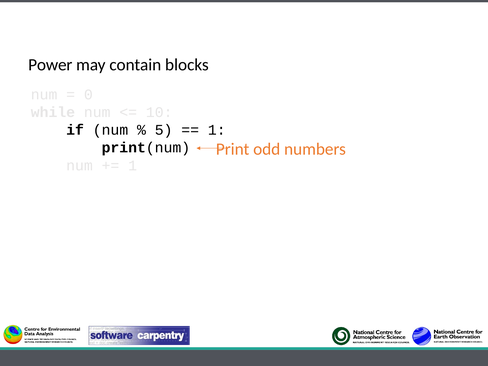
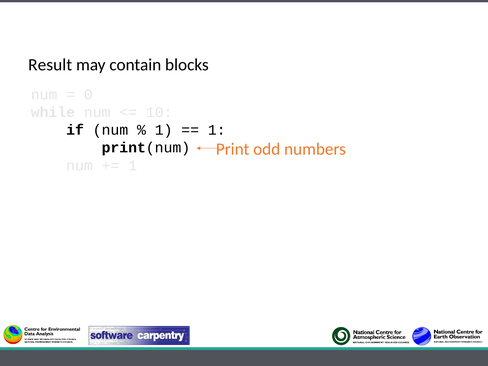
Power: Power -> Result
5 at (164, 130): 5 -> 1
